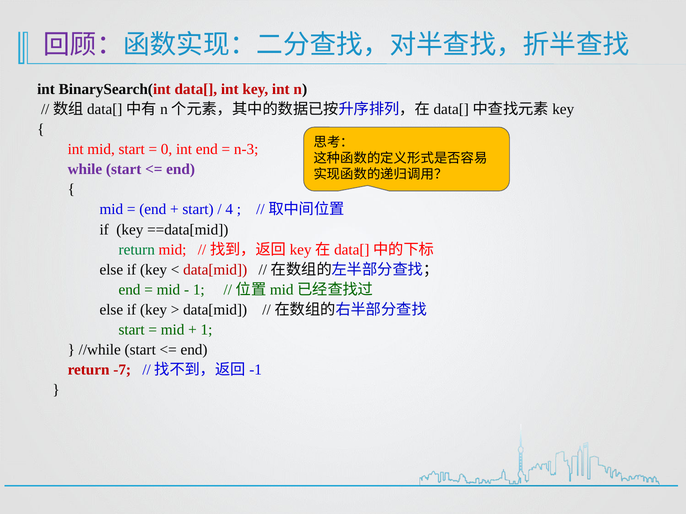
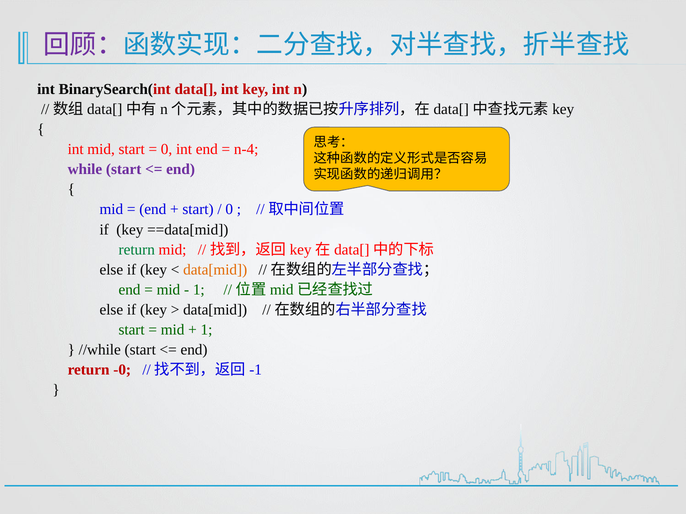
n-3: n-3 -> n-4
4 at (229, 210): 4 -> 0
data[mid at (215, 270) colour: red -> orange
-7: -7 -> -0
